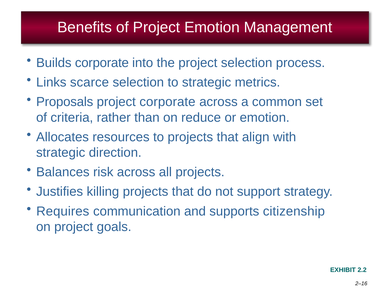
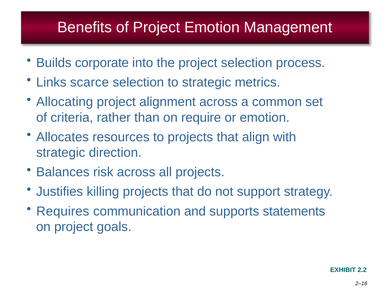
Proposals: Proposals -> Allocating
project corporate: corporate -> alignment
reduce: reduce -> require
citizenship: citizenship -> statements
